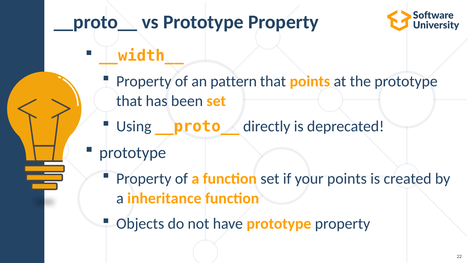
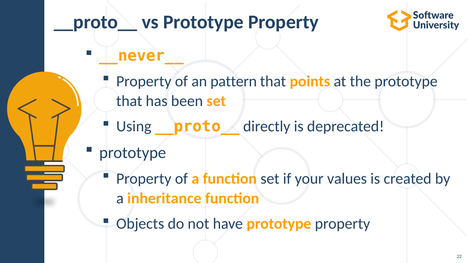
__width__: __width__ -> __never__
your points: points -> values
